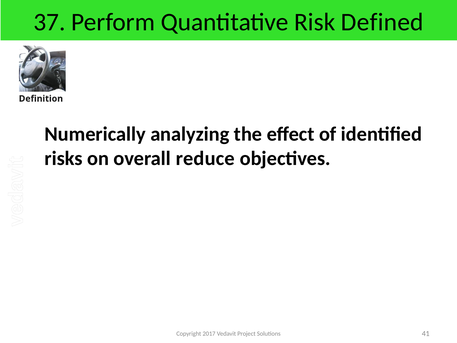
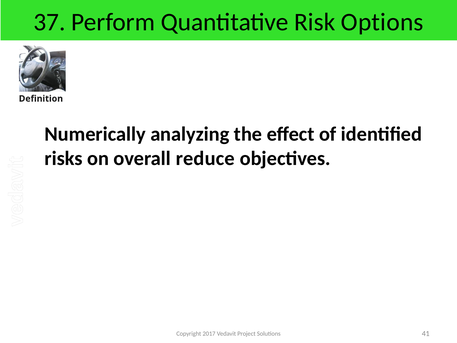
Defined: Defined -> Options
